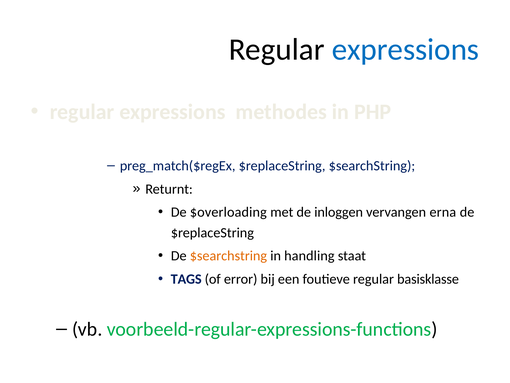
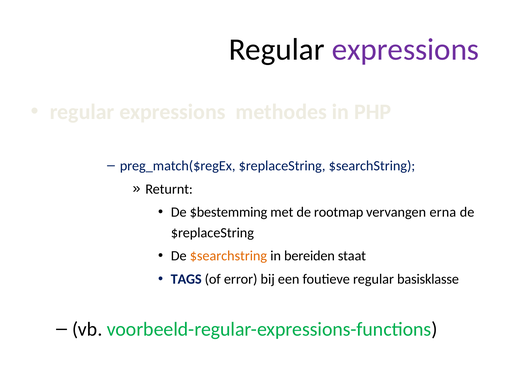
expressions at (405, 49) colour: blue -> purple
$overloading: $overloading -> $bestemming
inloggen: inloggen -> rootmap
handling: handling -> bereiden
